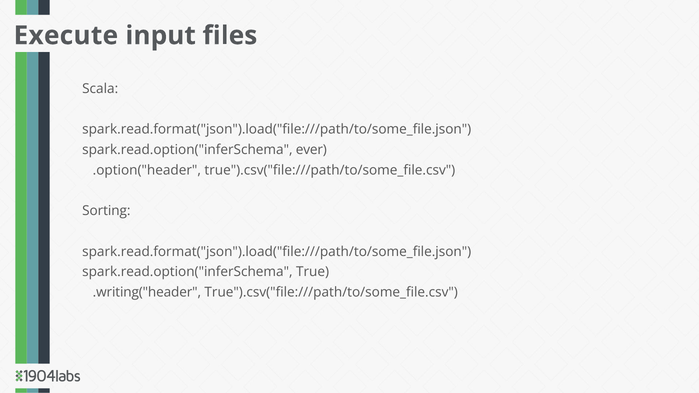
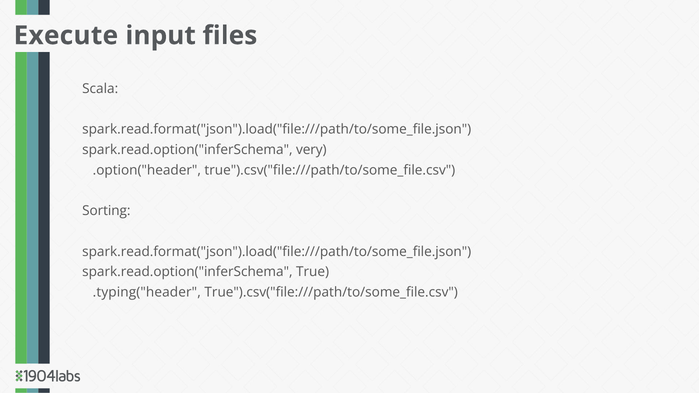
ever: ever -> very
.writing("header: .writing("header -> .typing("header
